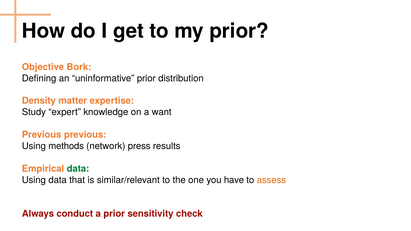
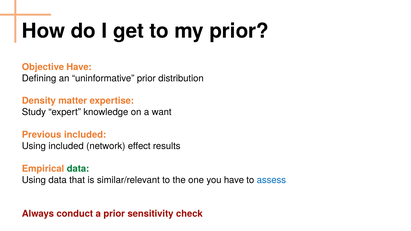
Objective Bork: Bork -> Have
Previous previous: previous -> included
Using methods: methods -> included
press: press -> effect
assess colour: orange -> blue
